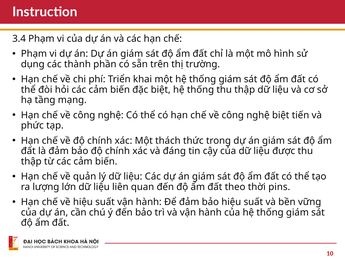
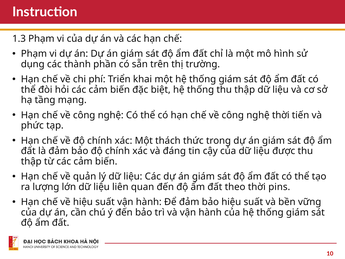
3.4: 3.4 -> 1.3
nghệ biệt: biệt -> thời
